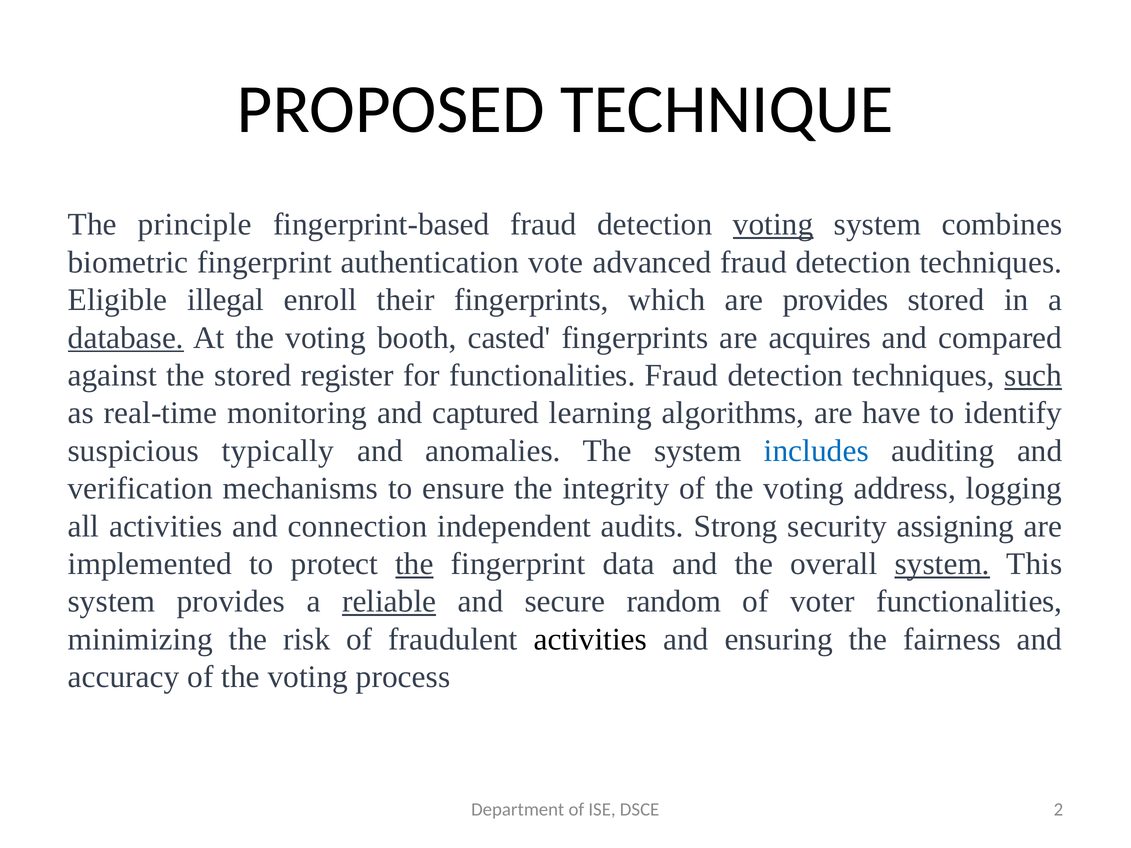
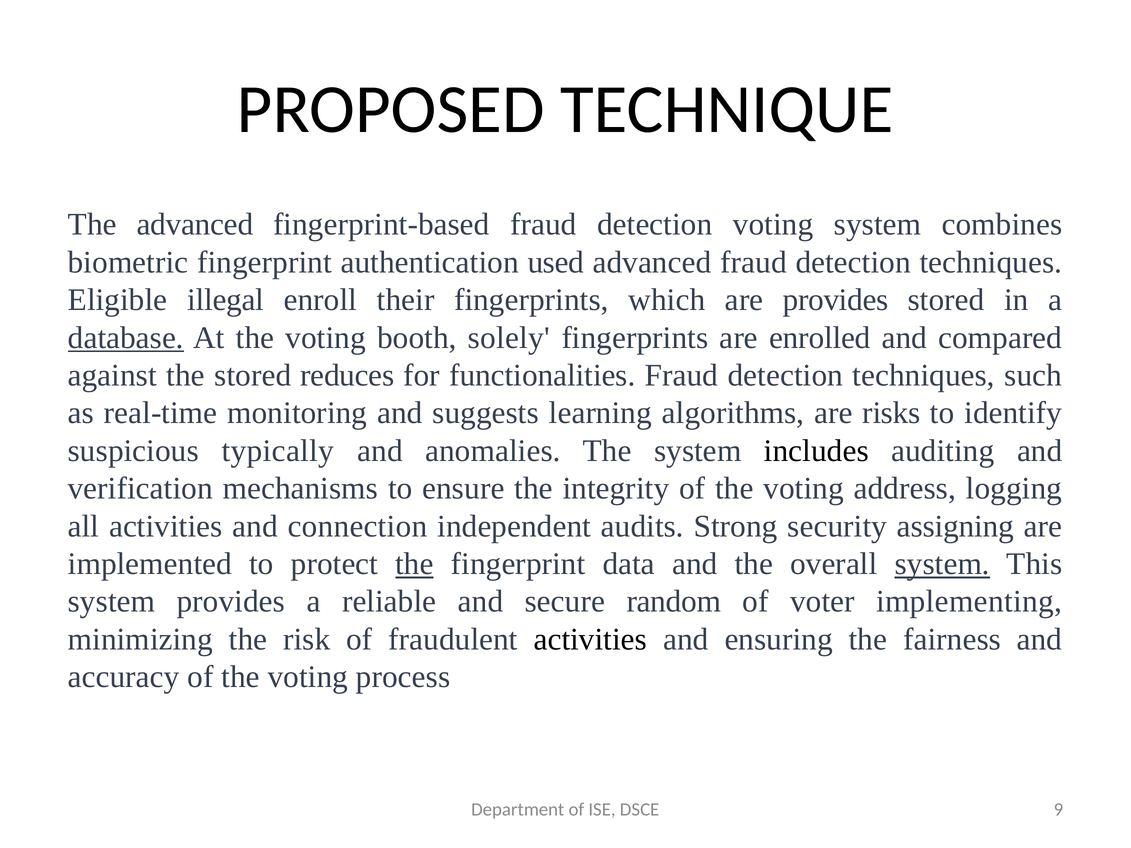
The principle: principle -> advanced
voting at (773, 225) underline: present -> none
vote: vote -> used
casted: casted -> solely
acquires: acquires -> enrolled
register: register -> reduces
such underline: present -> none
captured: captured -> suggests
have: have -> risks
includes colour: blue -> black
reliable underline: present -> none
voter functionalities: functionalities -> implementing
2: 2 -> 9
